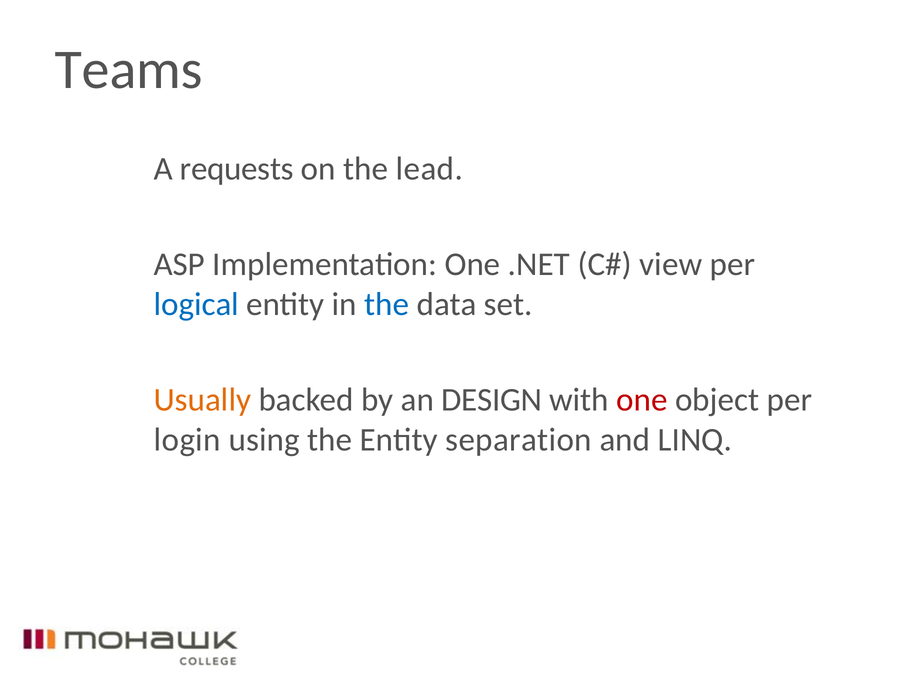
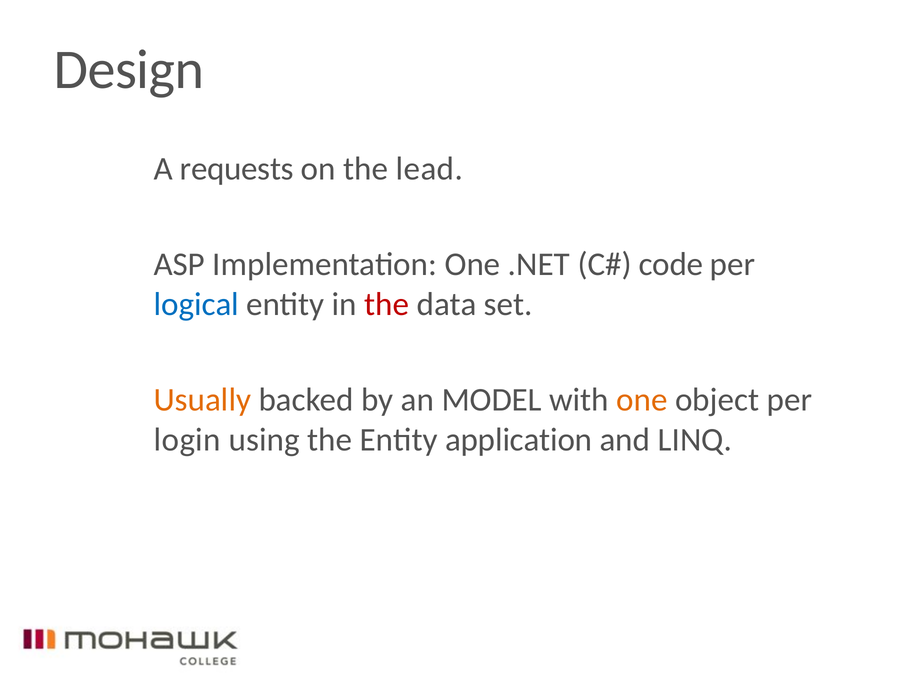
Teams: Teams -> Design
view: view -> code
the at (387, 304) colour: blue -> red
DESIGN: DESIGN -> MODEL
one at (642, 400) colour: red -> orange
separation: separation -> application
